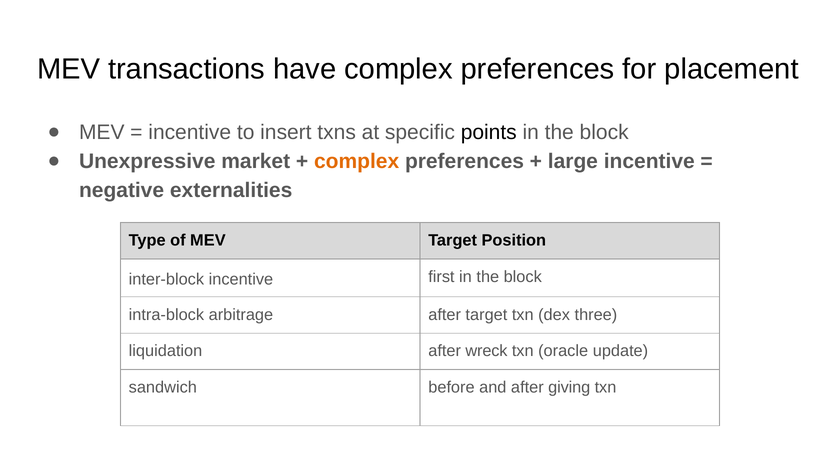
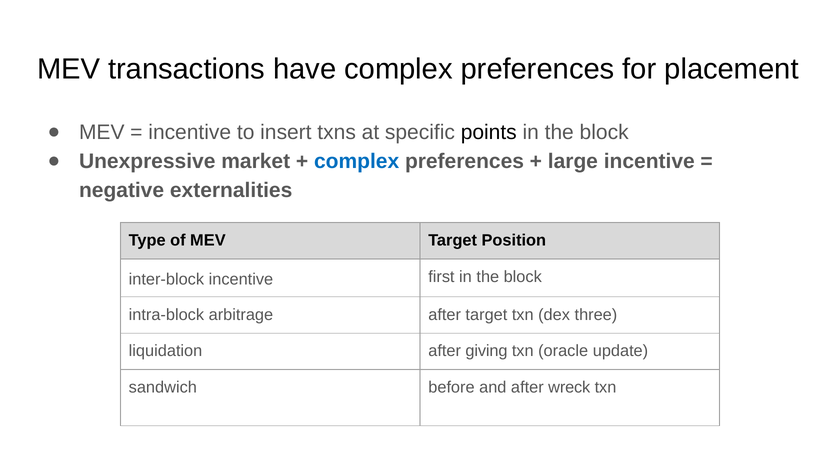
complex at (357, 161) colour: orange -> blue
wreck: wreck -> giving
giving: giving -> wreck
